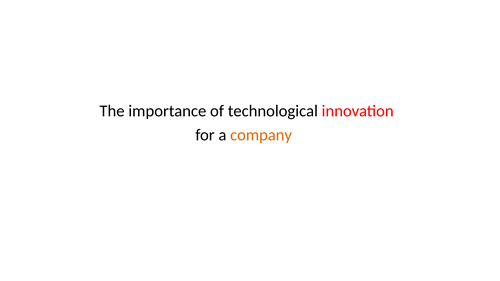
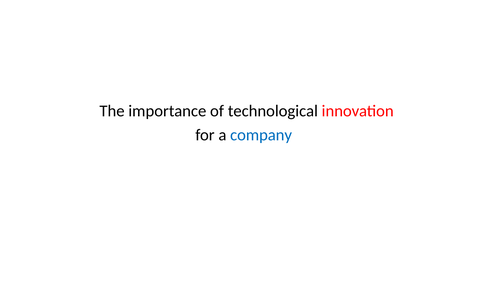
company colour: orange -> blue
